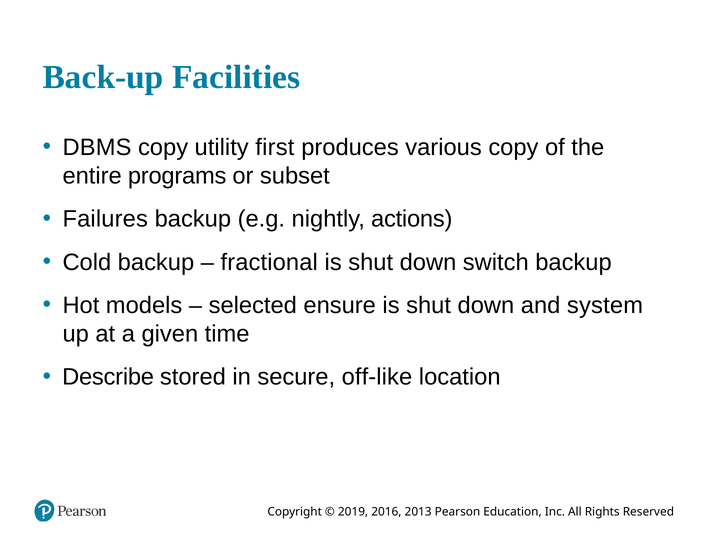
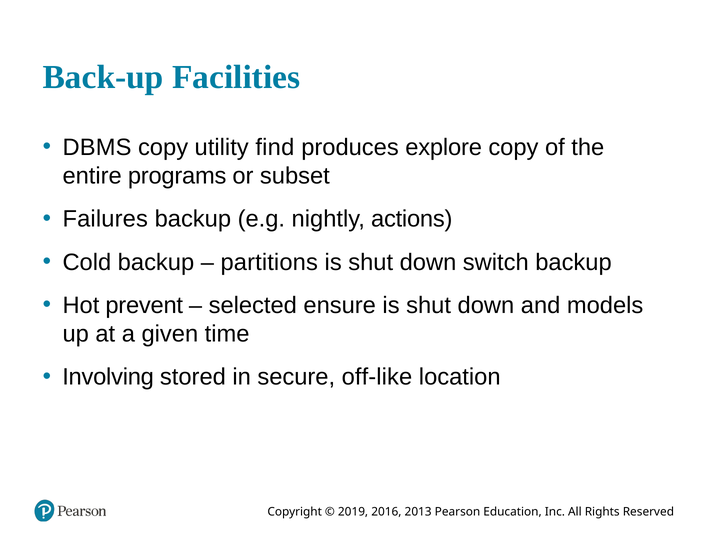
first: first -> find
various: various -> explore
fractional: fractional -> partitions
models: models -> prevent
system: system -> models
Describe: Describe -> Involving
